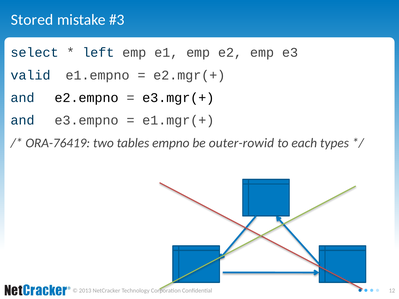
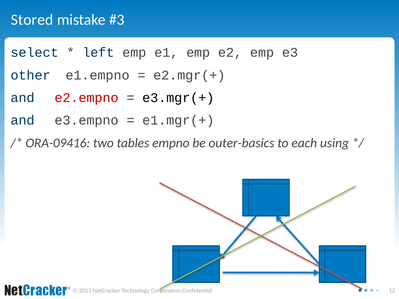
valid: valid -> other
e2.empno colour: black -> red
ORA-76419: ORA-76419 -> ORA-09416
outer-rowid: outer-rowid -> outer-basics
types: types -> using
